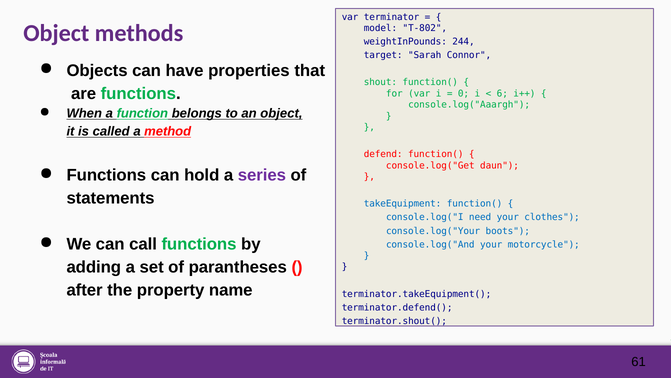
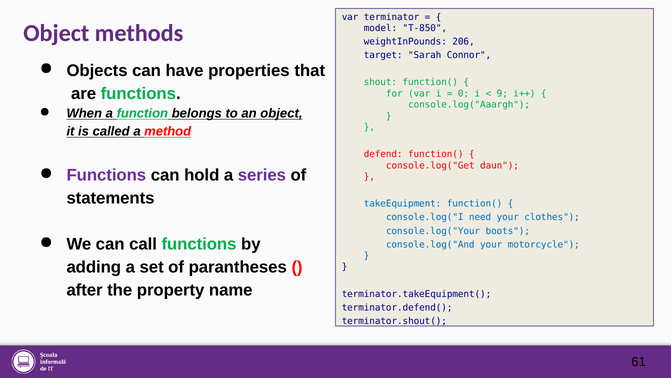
T-802: T-802 -> T-850
244: 244 -> 206
6: 6 -> 9
Functions at (106, 175) colour: black -> purple
